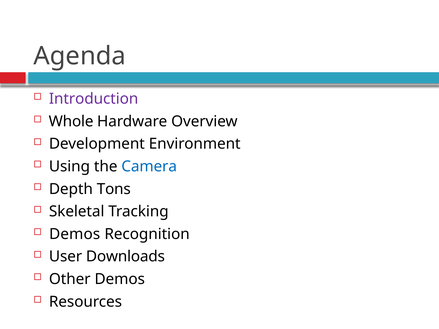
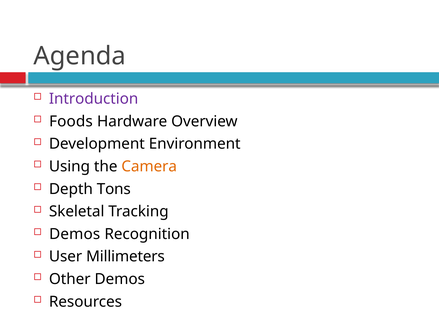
Whole: Whole -> Foods
Camera colour: blue -> orange
Downloads: Downloads -> Millimeters
